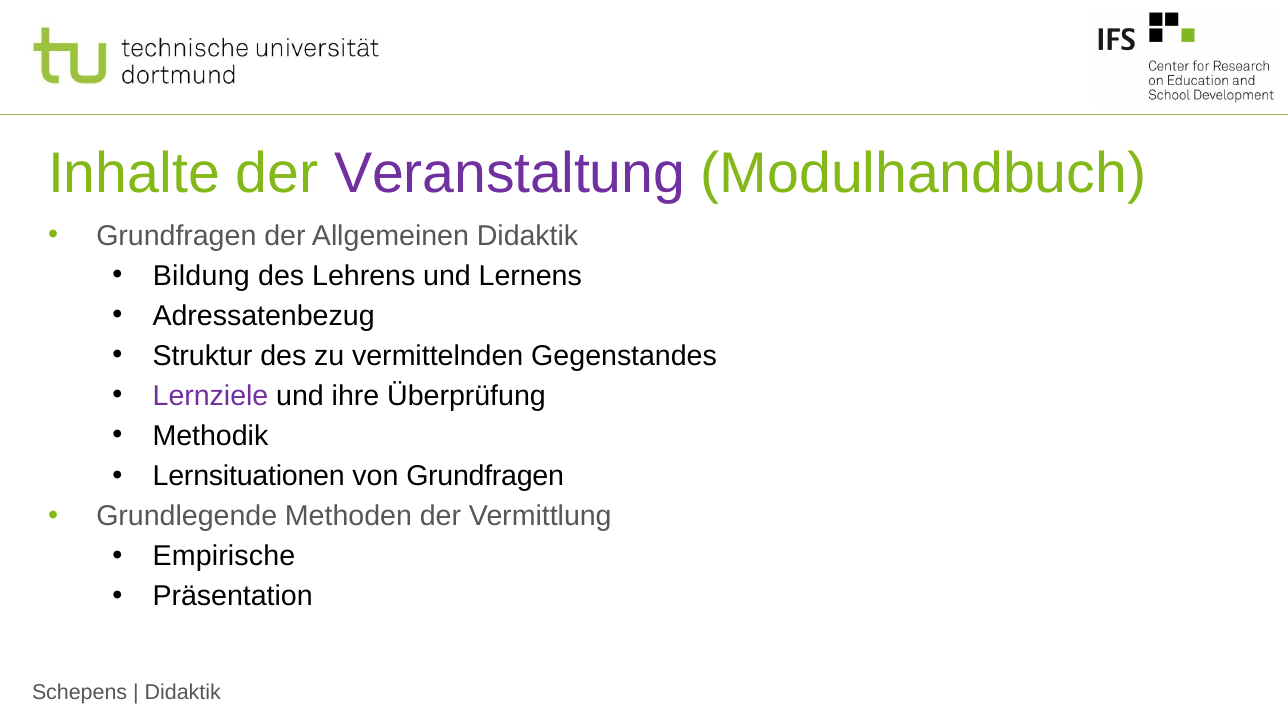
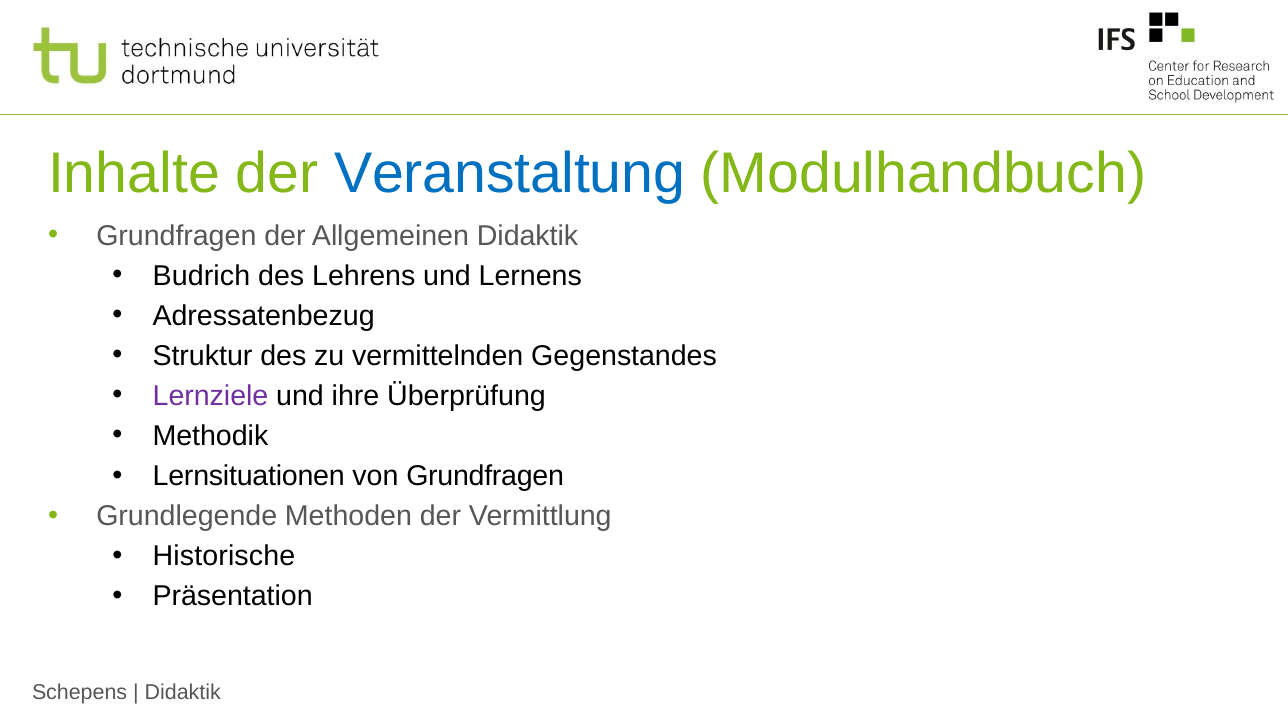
Veranstaltung colour: purple -> blue
Bildung: Bildung -> Budrich
Empirische: Empirische -> Historische
